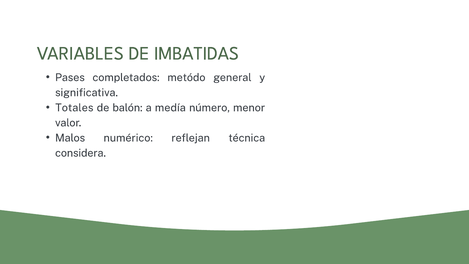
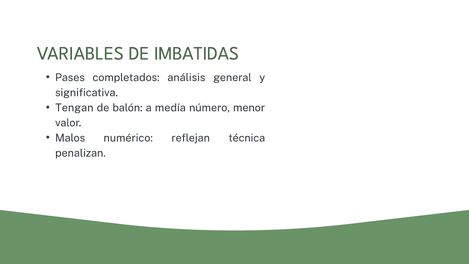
metódo: metódo -> análisis
Totales: Totales -> Tengan
considera: considera -> penalizan
